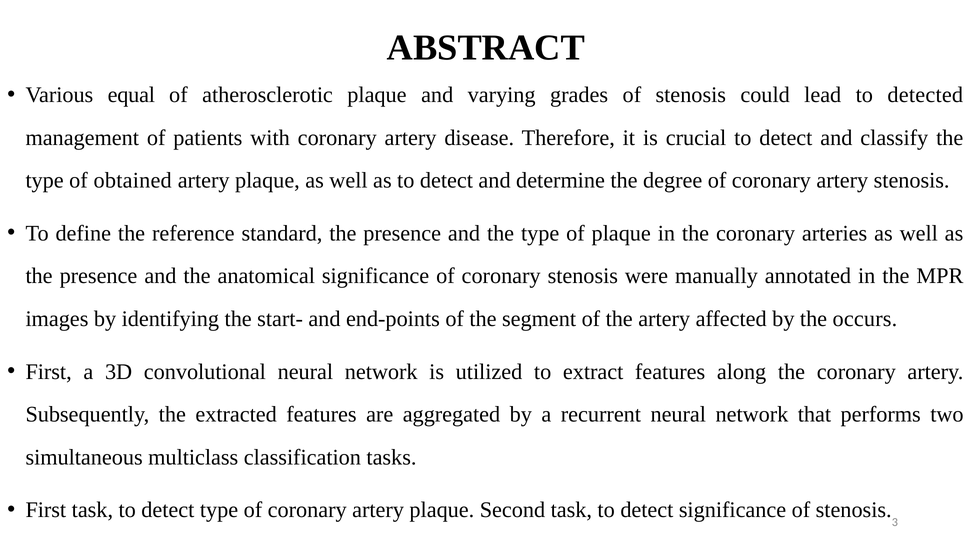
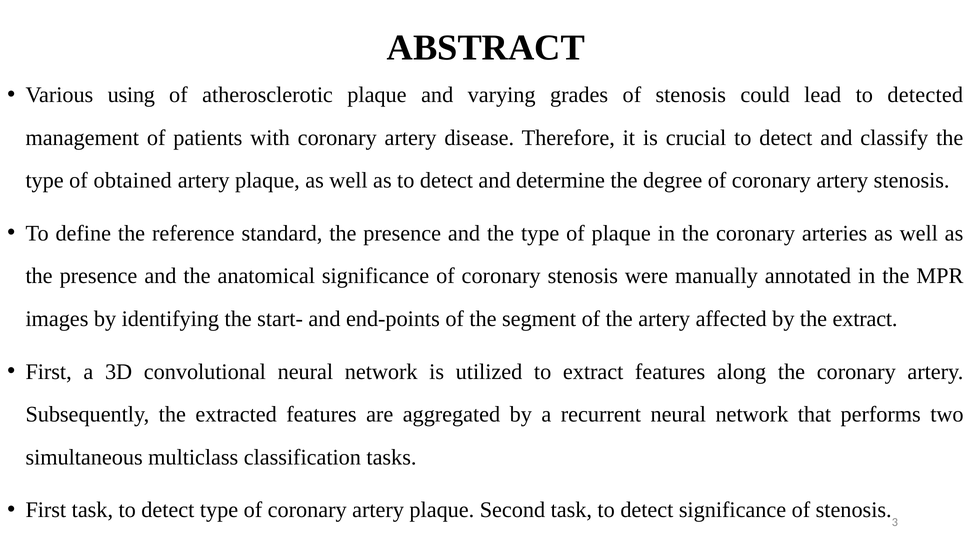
equal: equal -> using
the occurs: occurs -> extract
